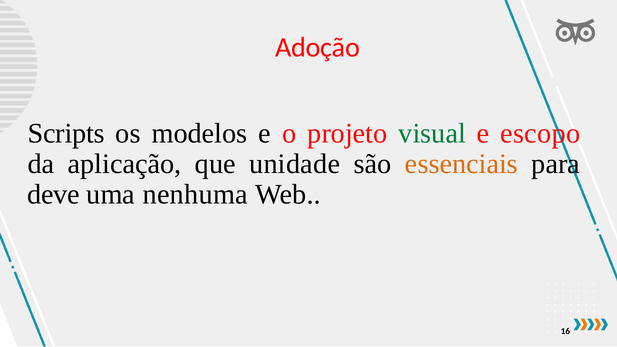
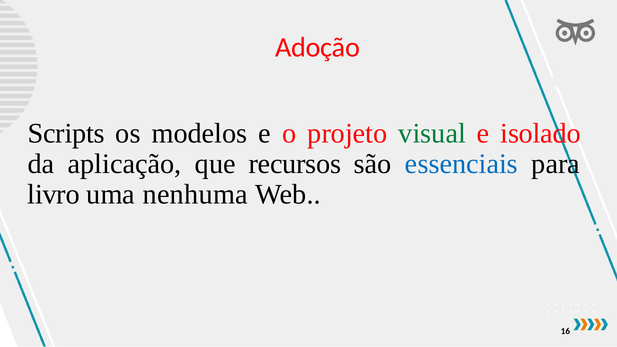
escopo: escopo -> isolado
unidade: unidade -> recursos
essenciais colour: orange -> blue
deve: deve -> livro
